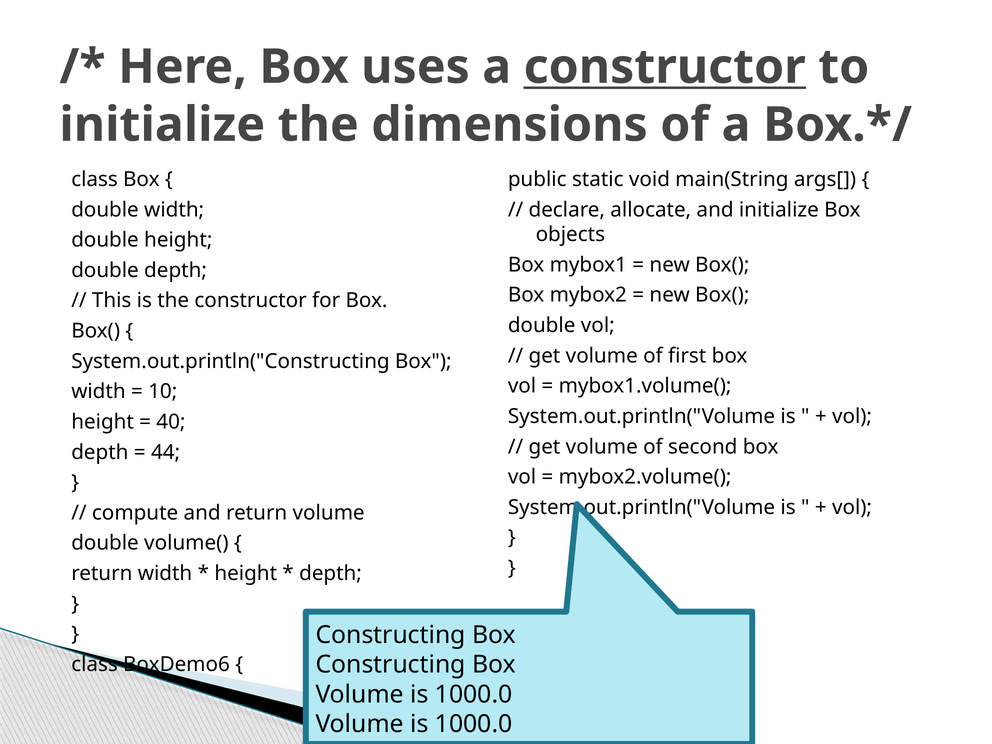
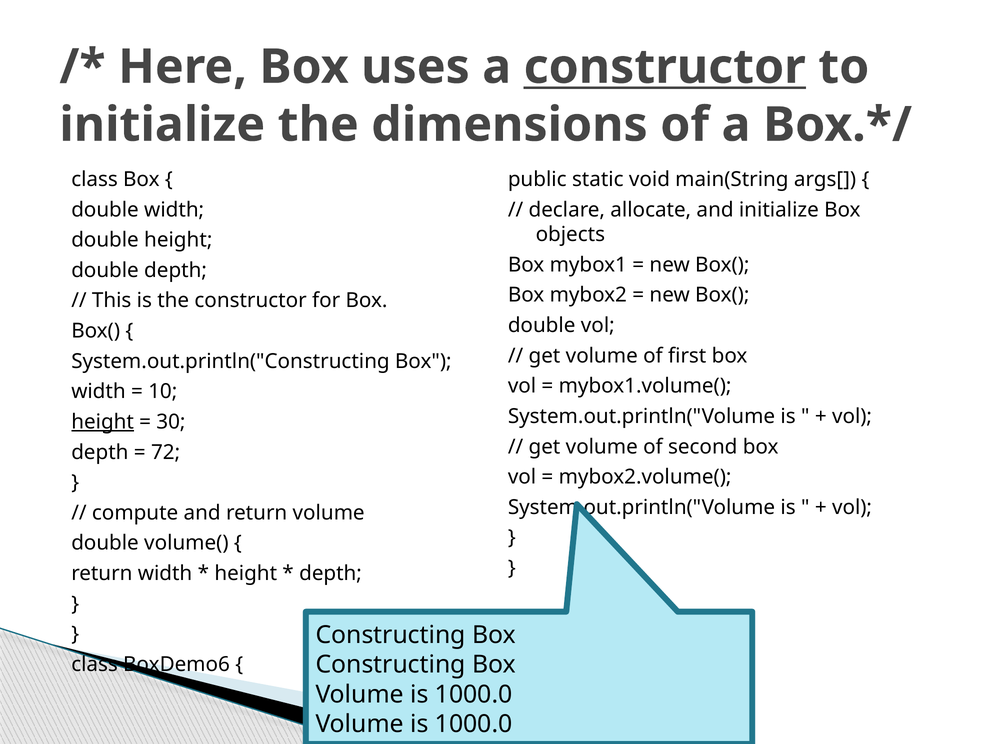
height at (103, 422) underline: none -> present
40: 40 -> 30
44: 44 -> 72
